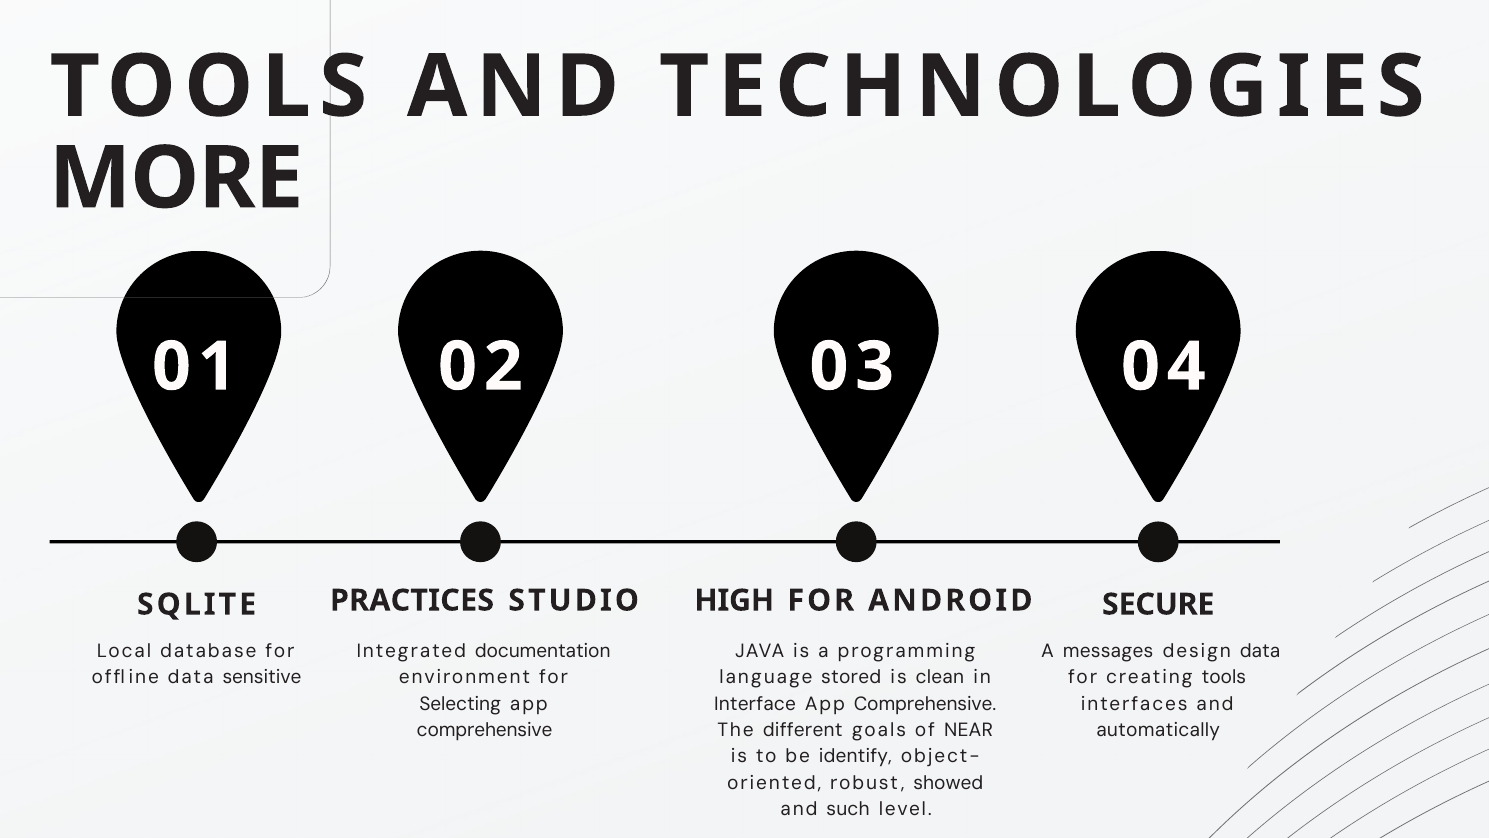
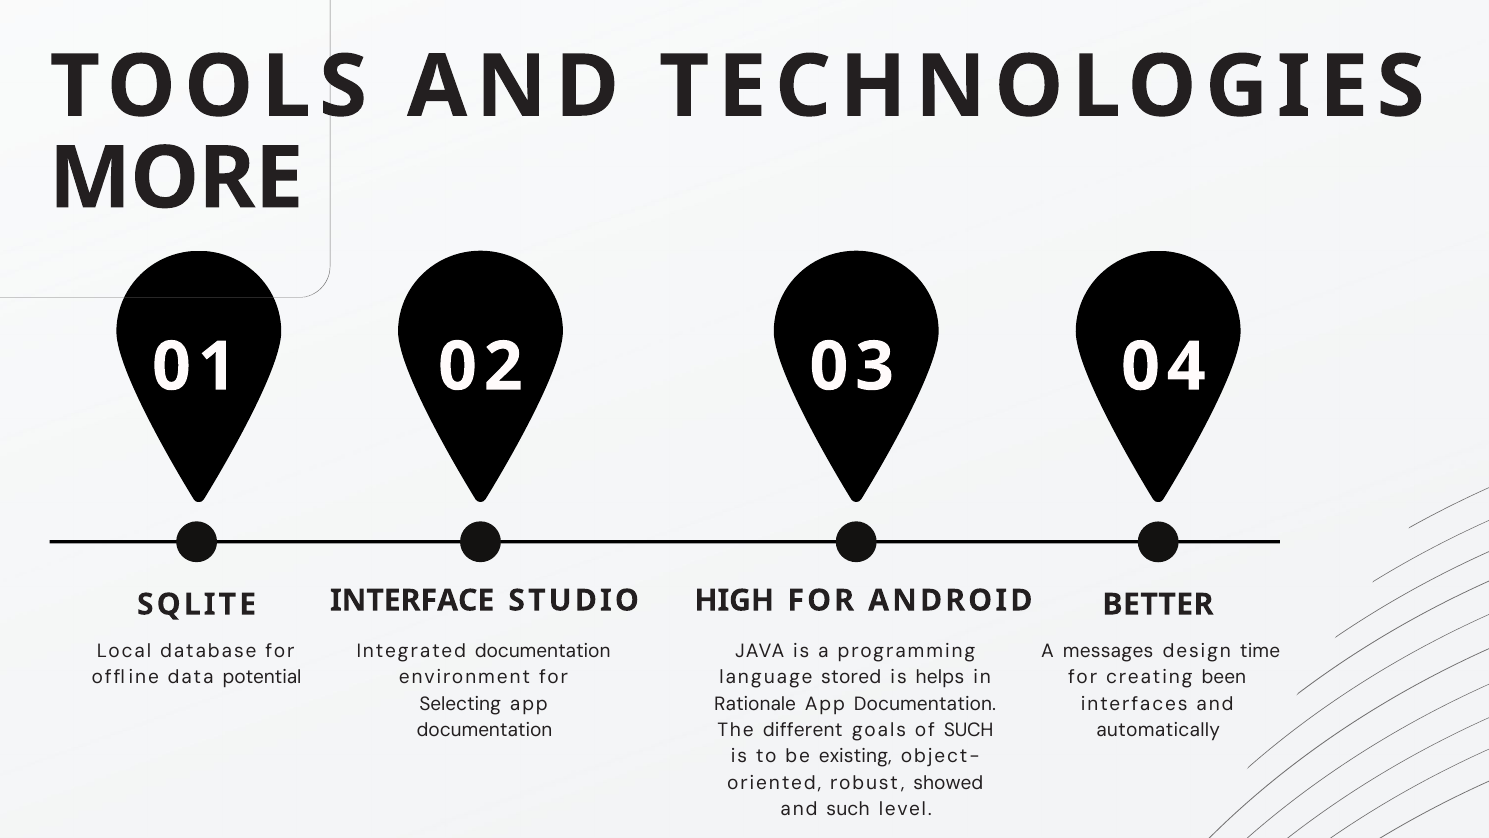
PRACTICES: PRACTICES -> INTERFACE
SECURE: SECURE -> BETTER
design data: data -> time
sensitive: sensitive -> potential
clean: clean -> helps
creating tools: tools -> been
Interface: Interface -> Rationale
Comprehensive at (925, 704): Comprehensive -> Documentation
comprehensive at (485, 730): comprehensive -> documentation
of NEAR: NEAR -> SUCH
identify: identify -> existing
